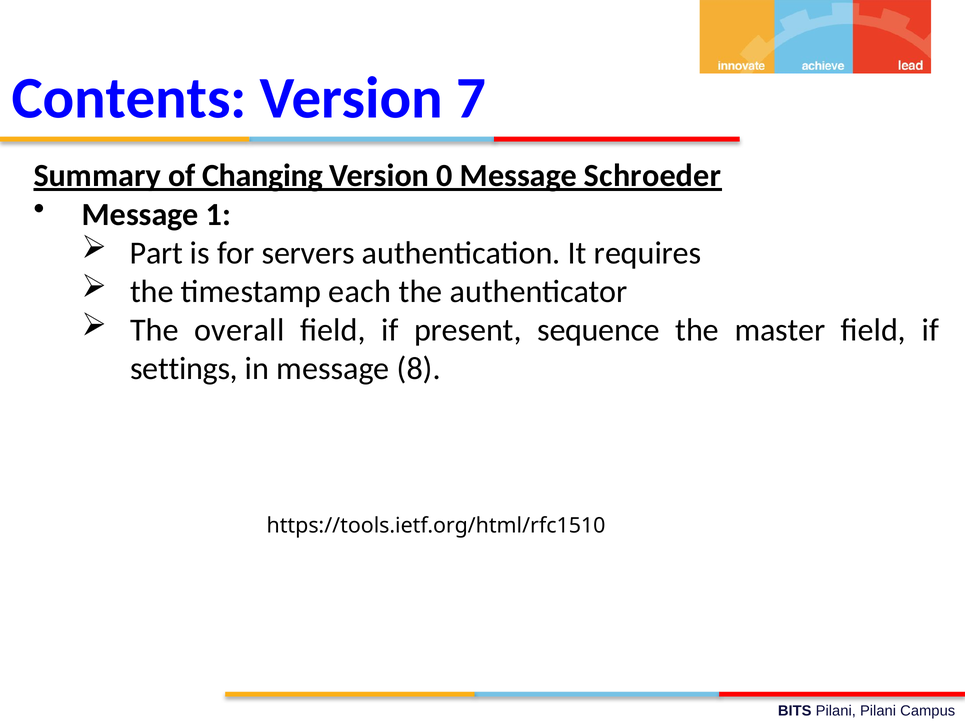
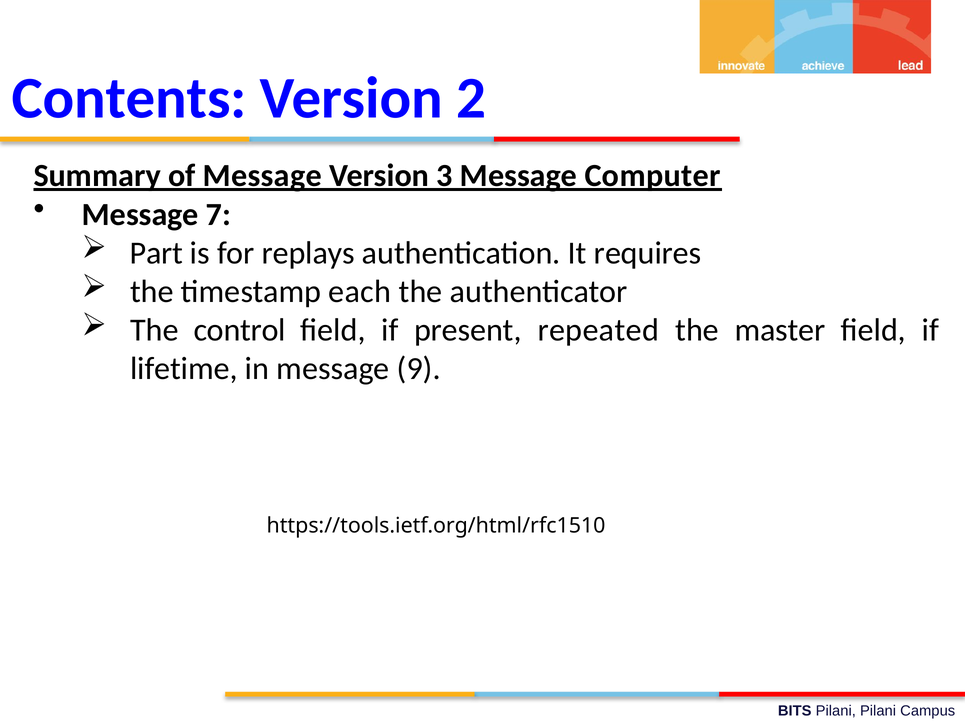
7: 7 -> 2
of Changing: Changing -> Message
0: 0 -> 3
Schroeder: Schroeder -> Computer
1: 1 -> 7
servers: servers -> replays
overall: overall -> control
sequence: sequence -> repeated
settings: settings -> lifetime
8: 8 -> 9
